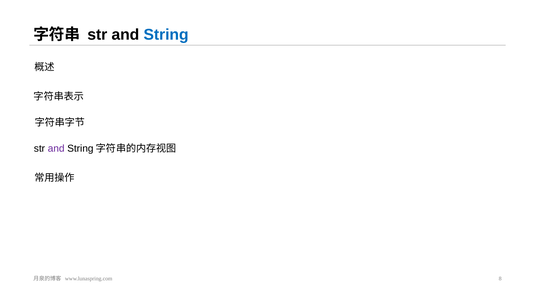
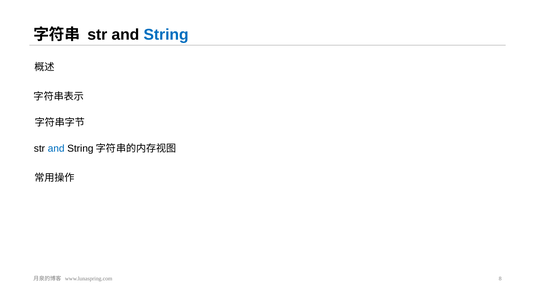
and at (56, 148) colour: purple -> blue
